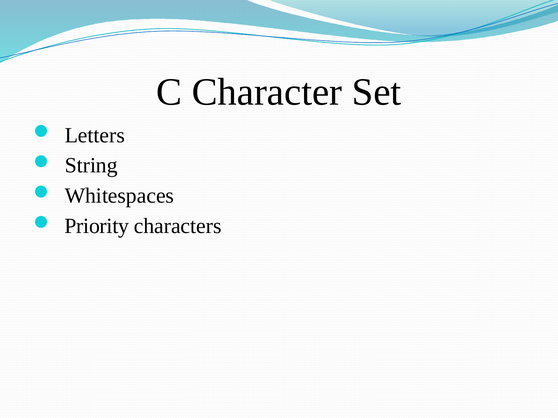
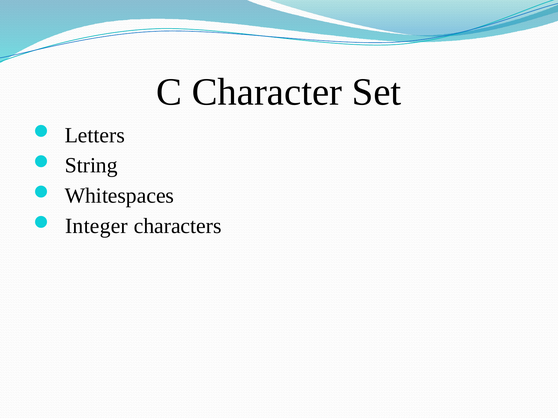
Priority: Priority -> Integer
